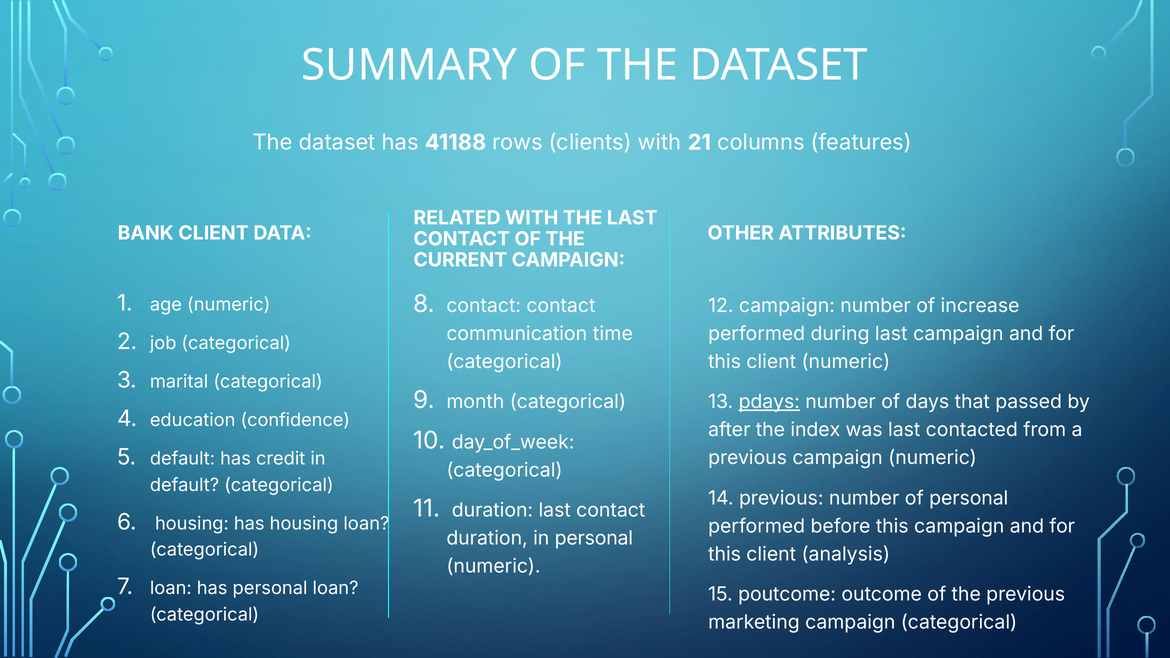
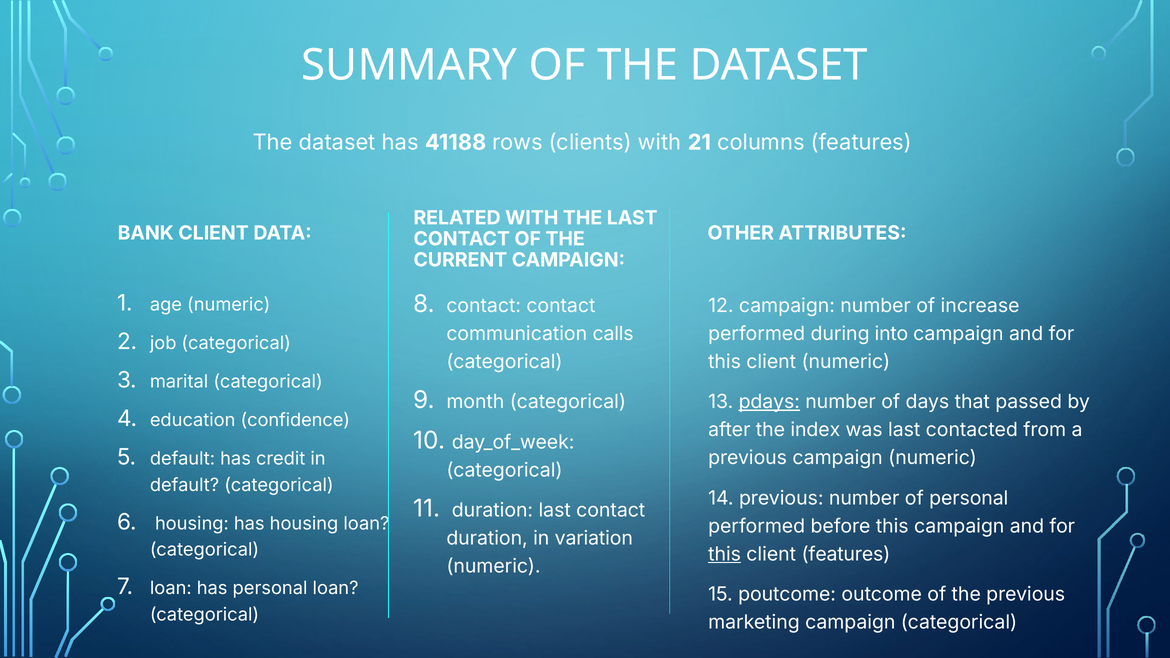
time: time -> calls
during last: last -> into
in personal: personal -> variation
this at (725, 554) underline: none -> present
client analysis: analysis -> features
